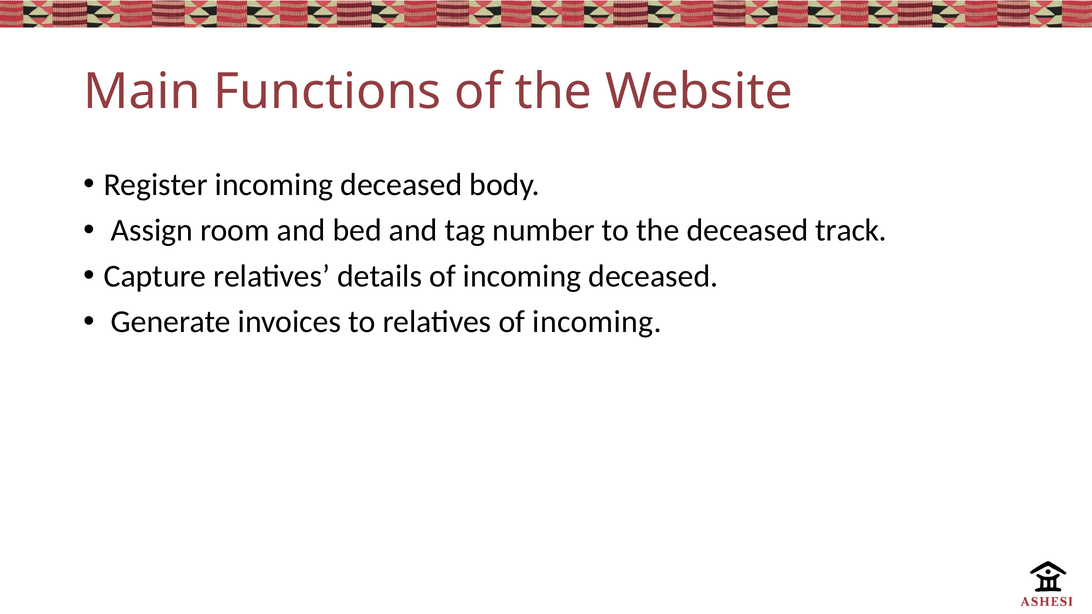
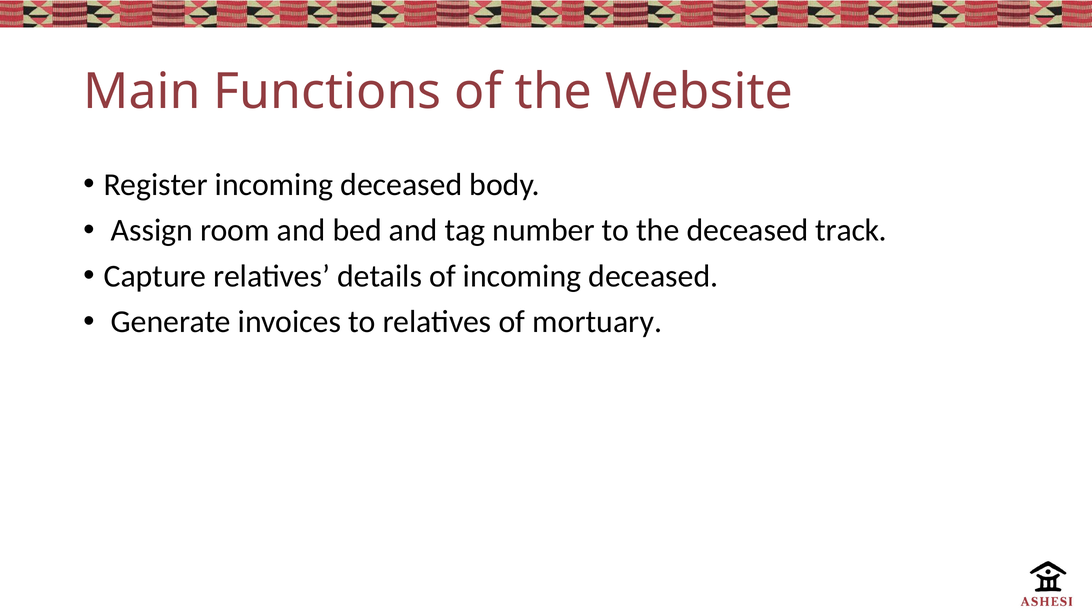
relatives of incoming: incoming -> mortuary
